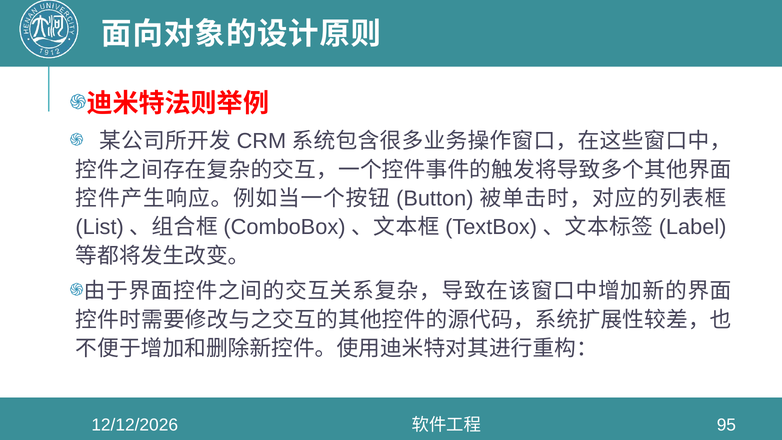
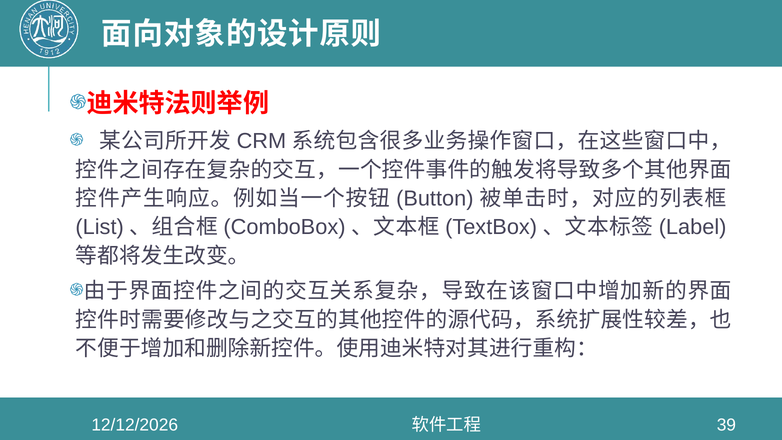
95: 95 -> 39
